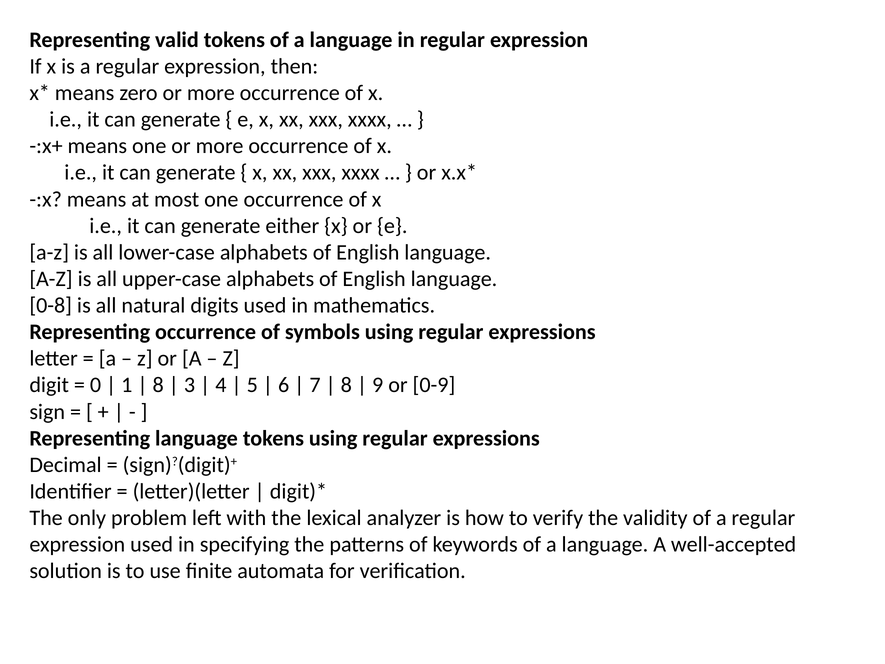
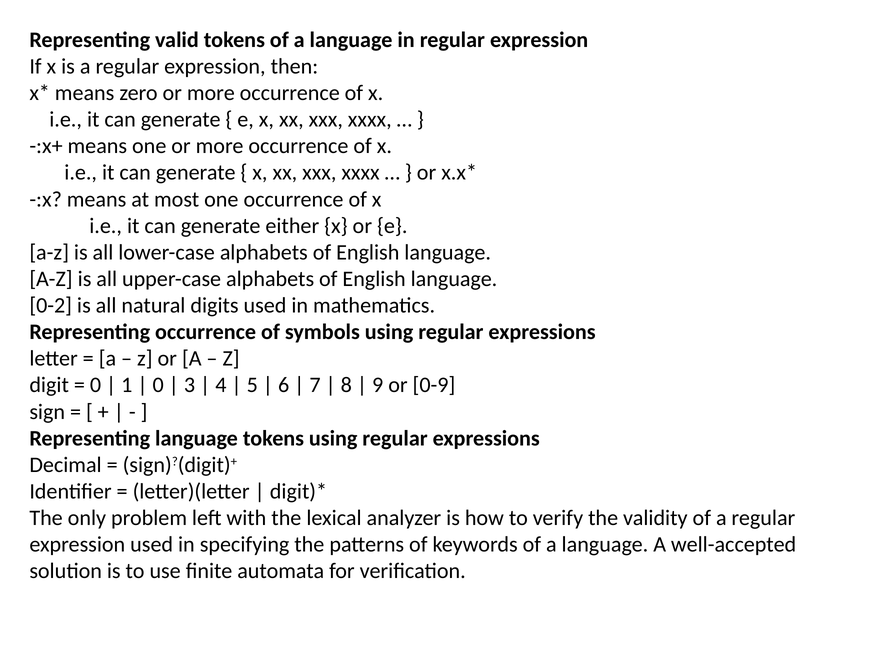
0-8: 0-8 -> 0-2
8 at (158, 385): 8 -> 0
